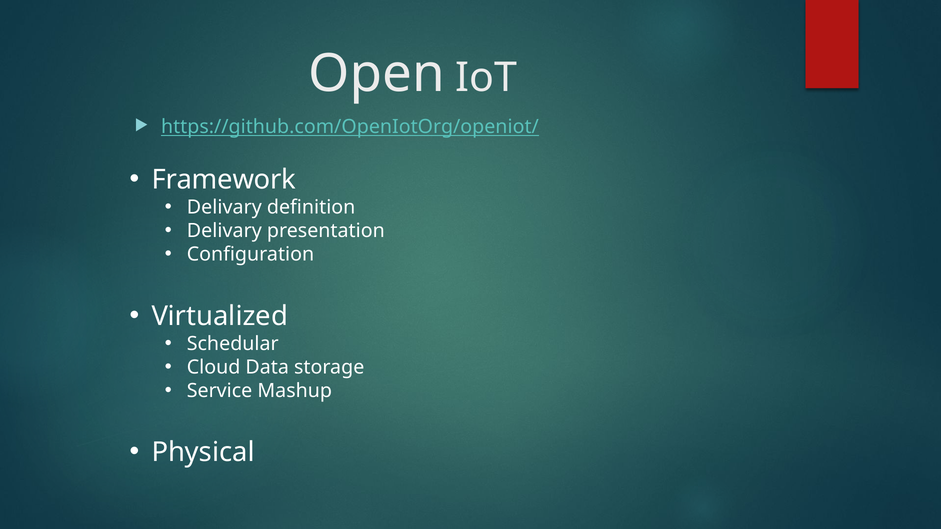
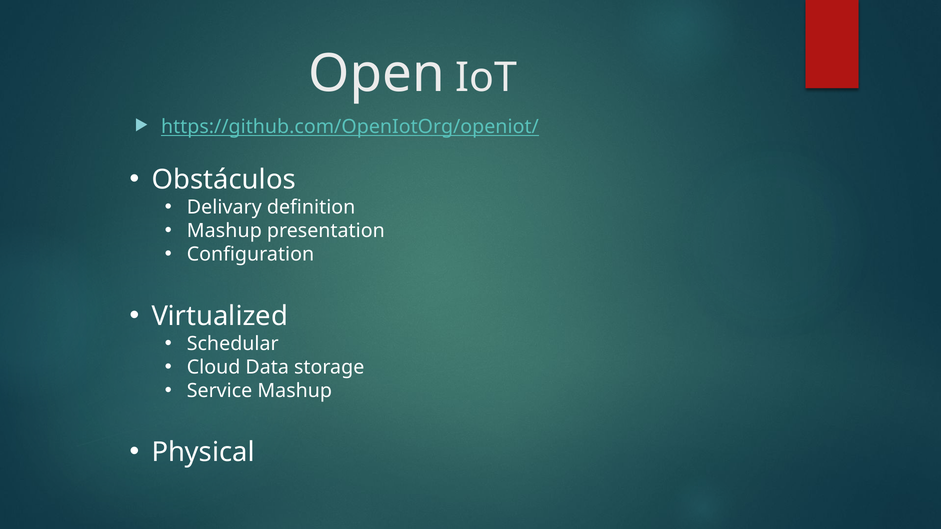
Framework: Framework -> Obstáculos
Delivary at (224, 231): Delivary -> Mashup
